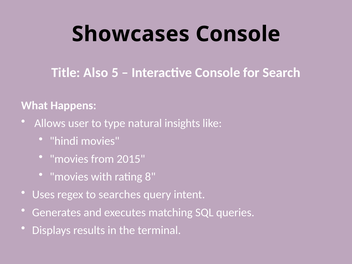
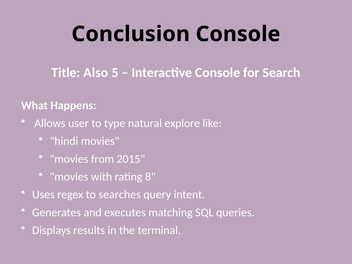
Showcases: Showcases -> Conclusion
insights: insights -> explore
